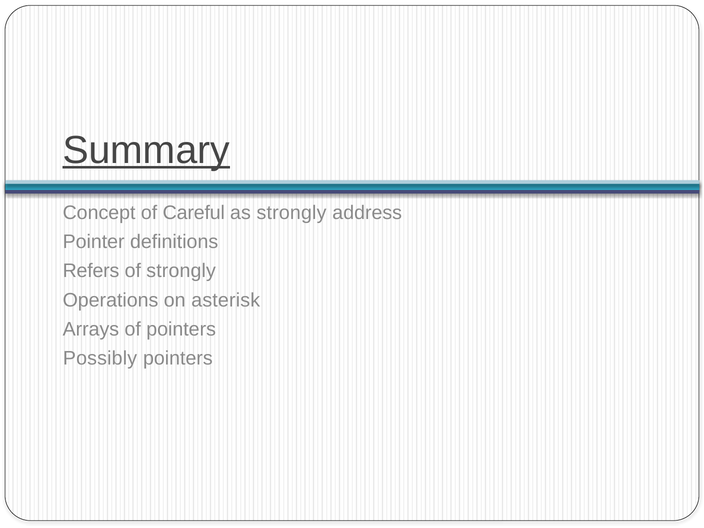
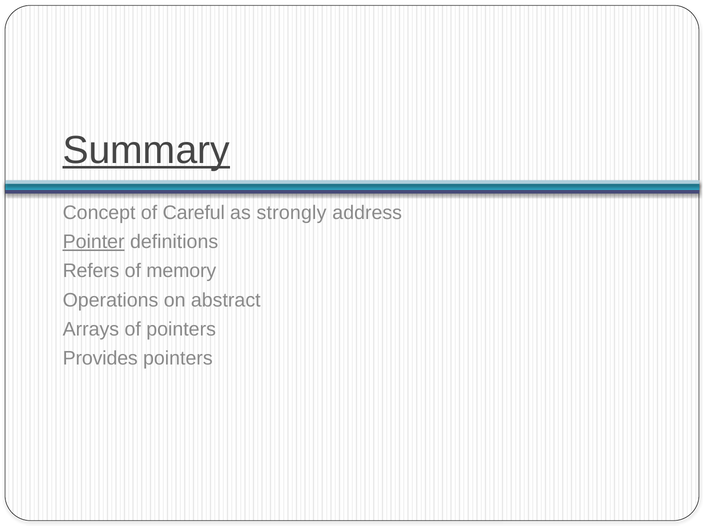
Pointer underline: none -> present
of strongly: strongly -> memory
asterisk: asterisk -> abstract
Possibly: Possibly -> Provides
